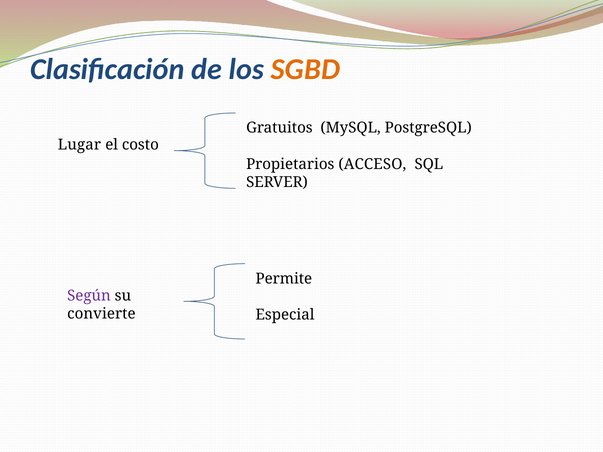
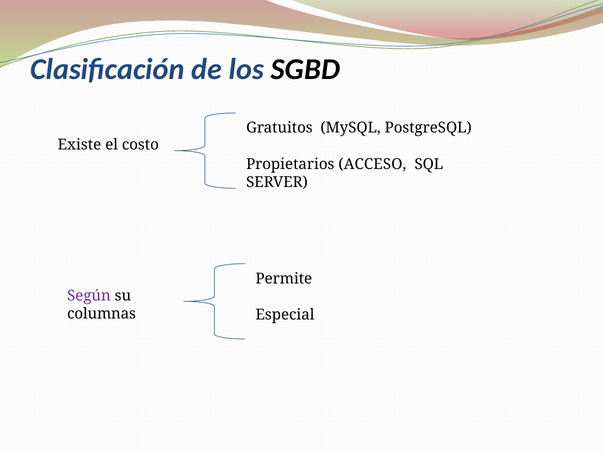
SGBD colour: orange -> black
Lugar: Lugar -> Existe
convierte: convierte -> columnas
